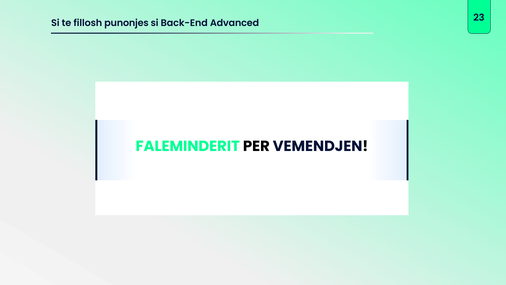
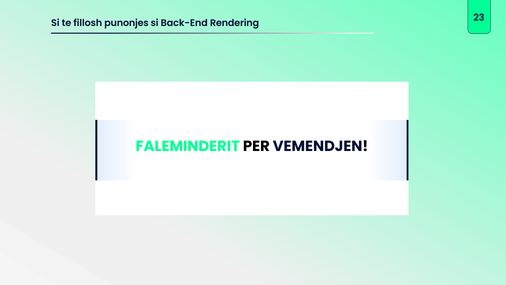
Advanced: Advanced -> Rendering
